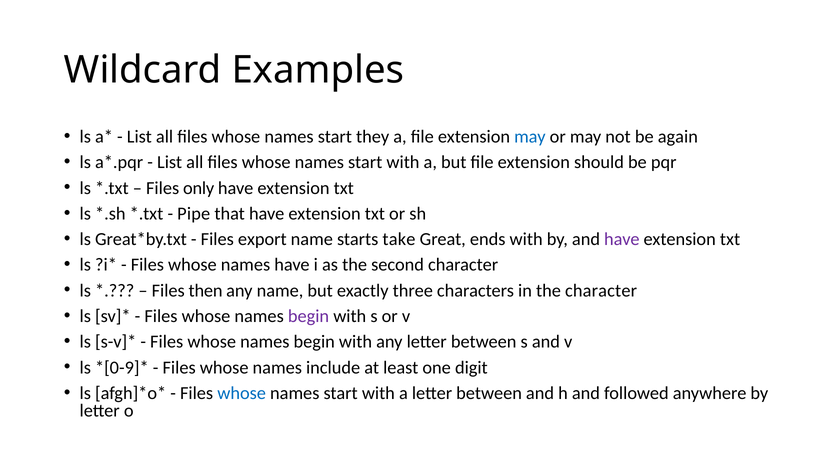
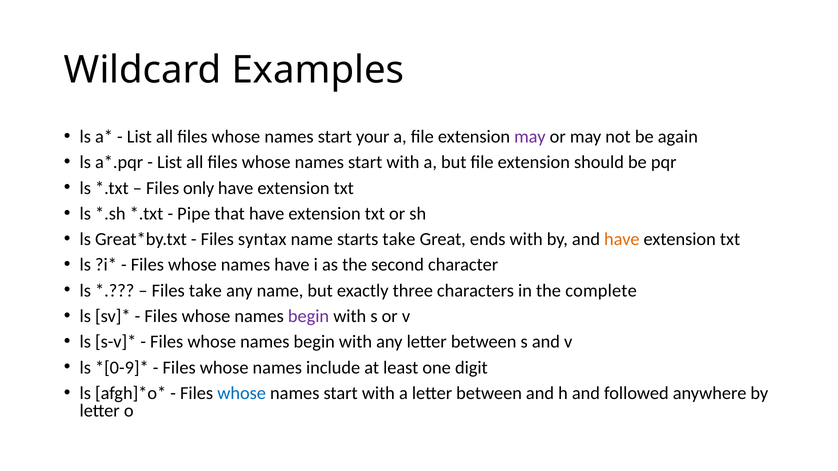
they: they -> your
may at (530, 137) colour: blue -> purple
export: export -> syntax
have at (622, 239) colour: purple -> orange
Files then: then -> take
the character: character -> complete
